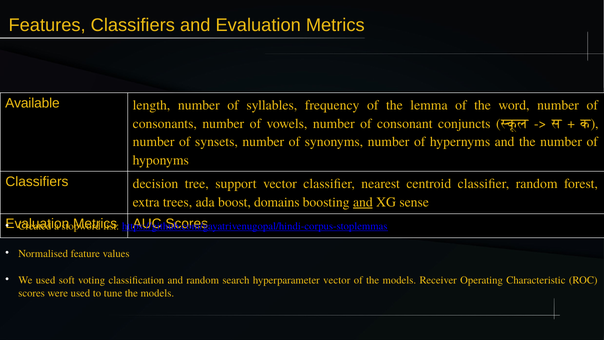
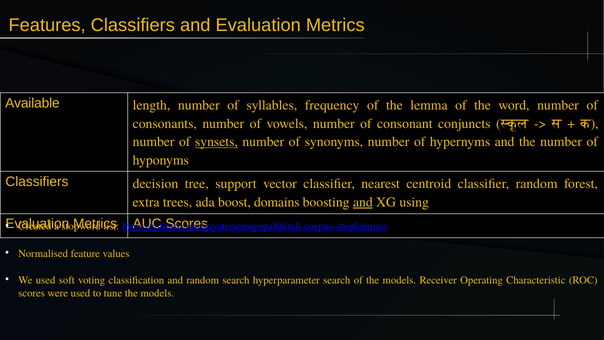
synsets underline: none -> present
sense: sense -> using
hyperparameter vector: vector -> search
